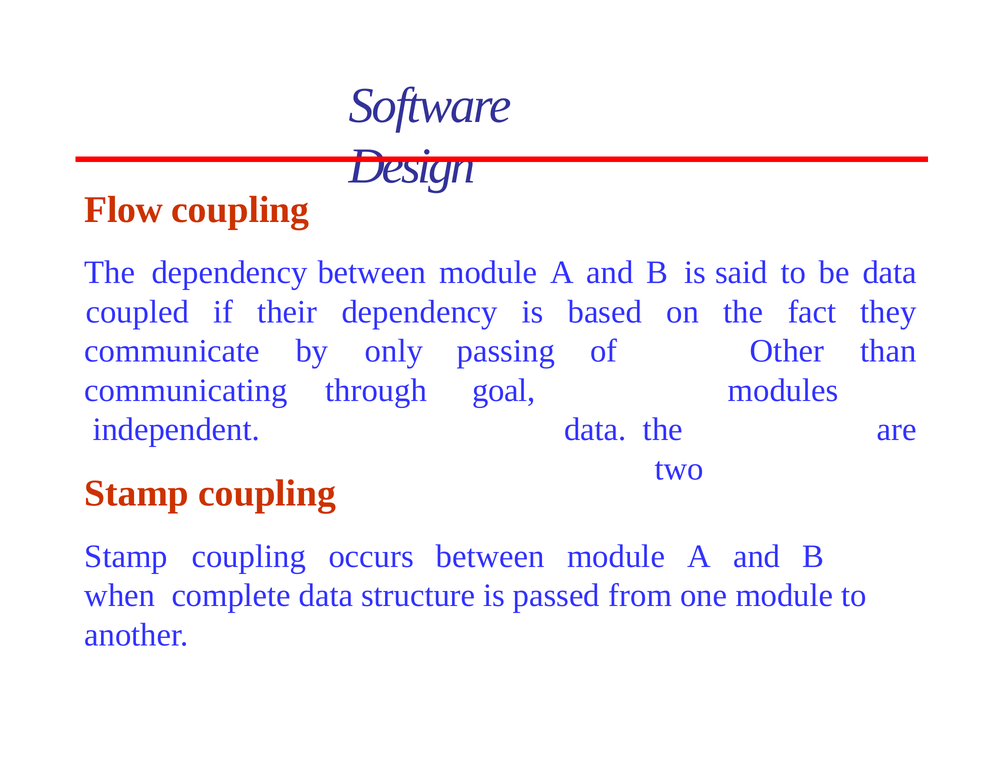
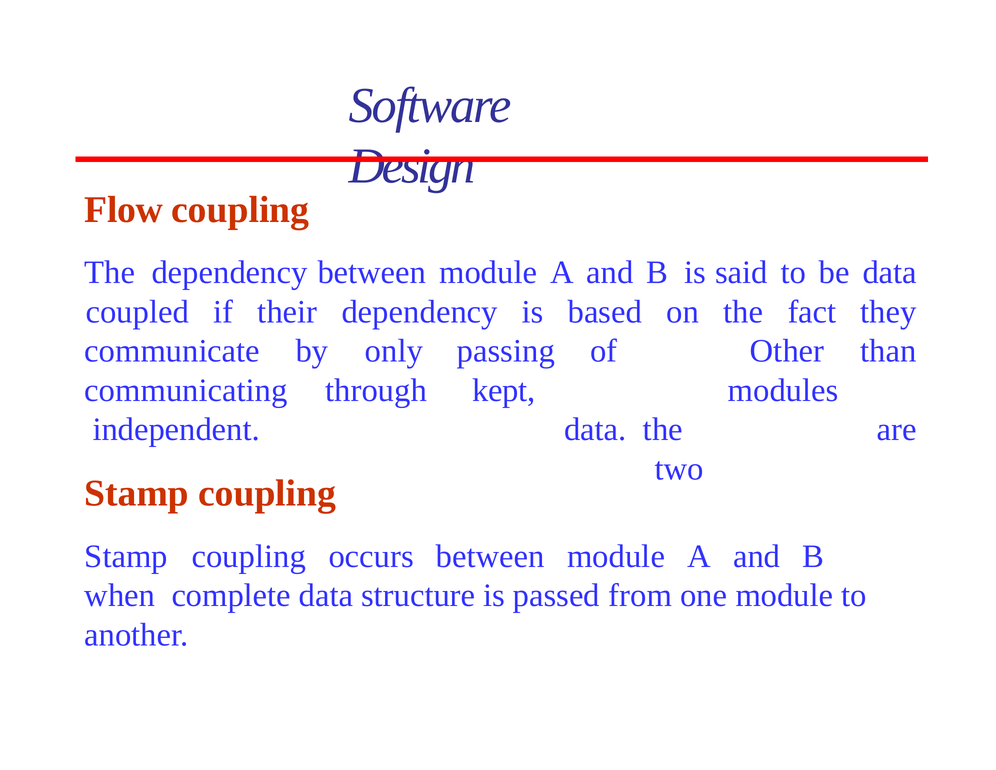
goal: goal -> kept
